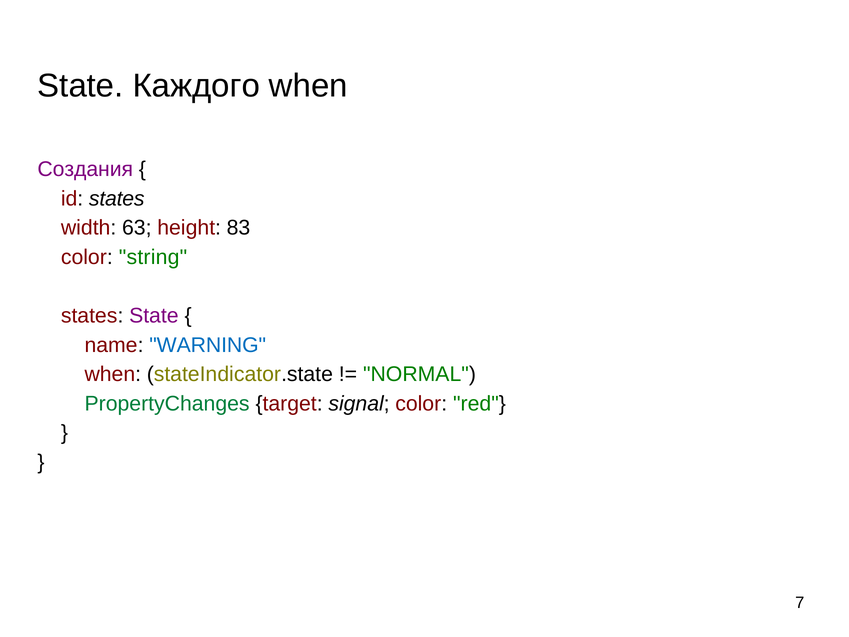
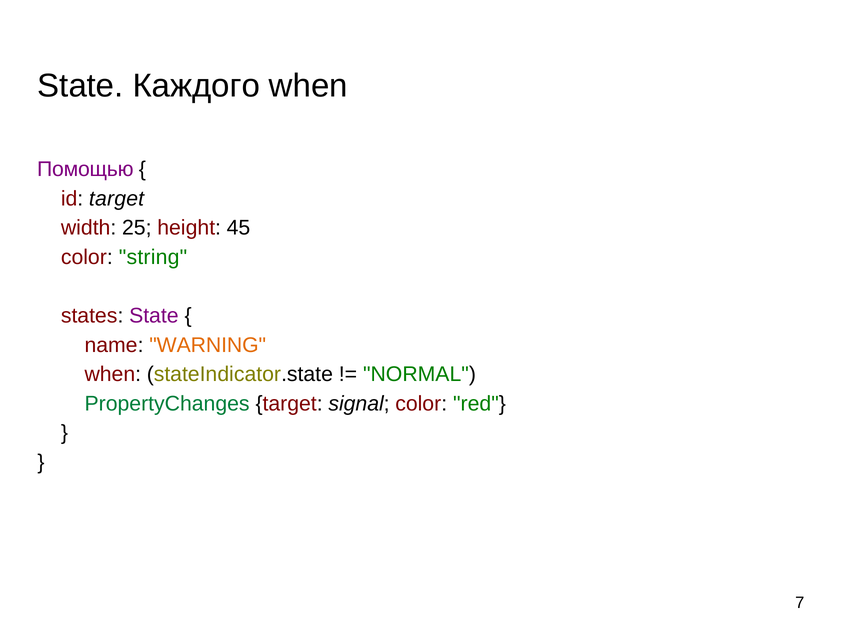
Создания: Создания -> Помощью
id states: states -> target
63: 63 -> 25
83: 83 -> 45
WARNING colour: blue -> orange
